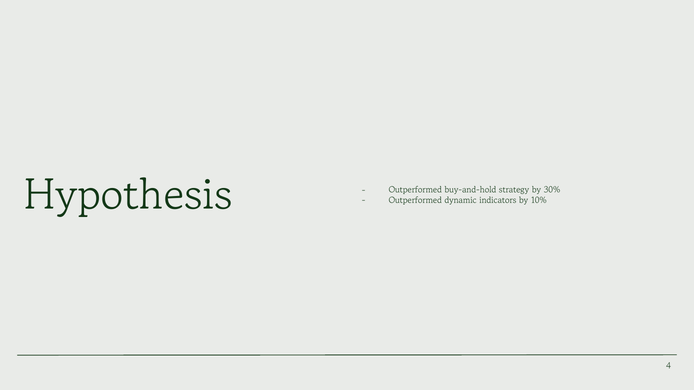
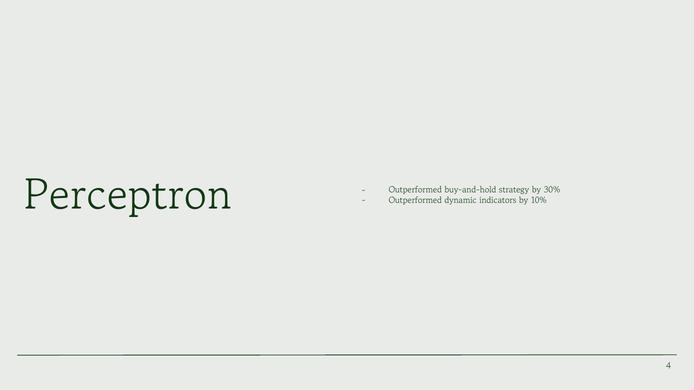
Hypothesis: Hypothesis -> Perceptron
